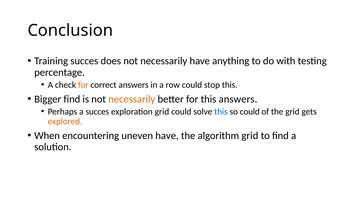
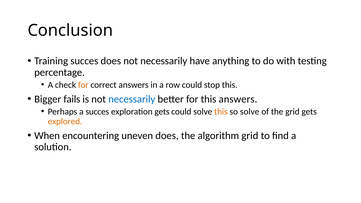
Bigger find: find -> fails
necessarily at (132, 99) colour: orange -> blue
exploration grid: grid -> gets
this at (221, 112) colour: blue -> orange
so could: could -> solve
uneven have: have -> does
